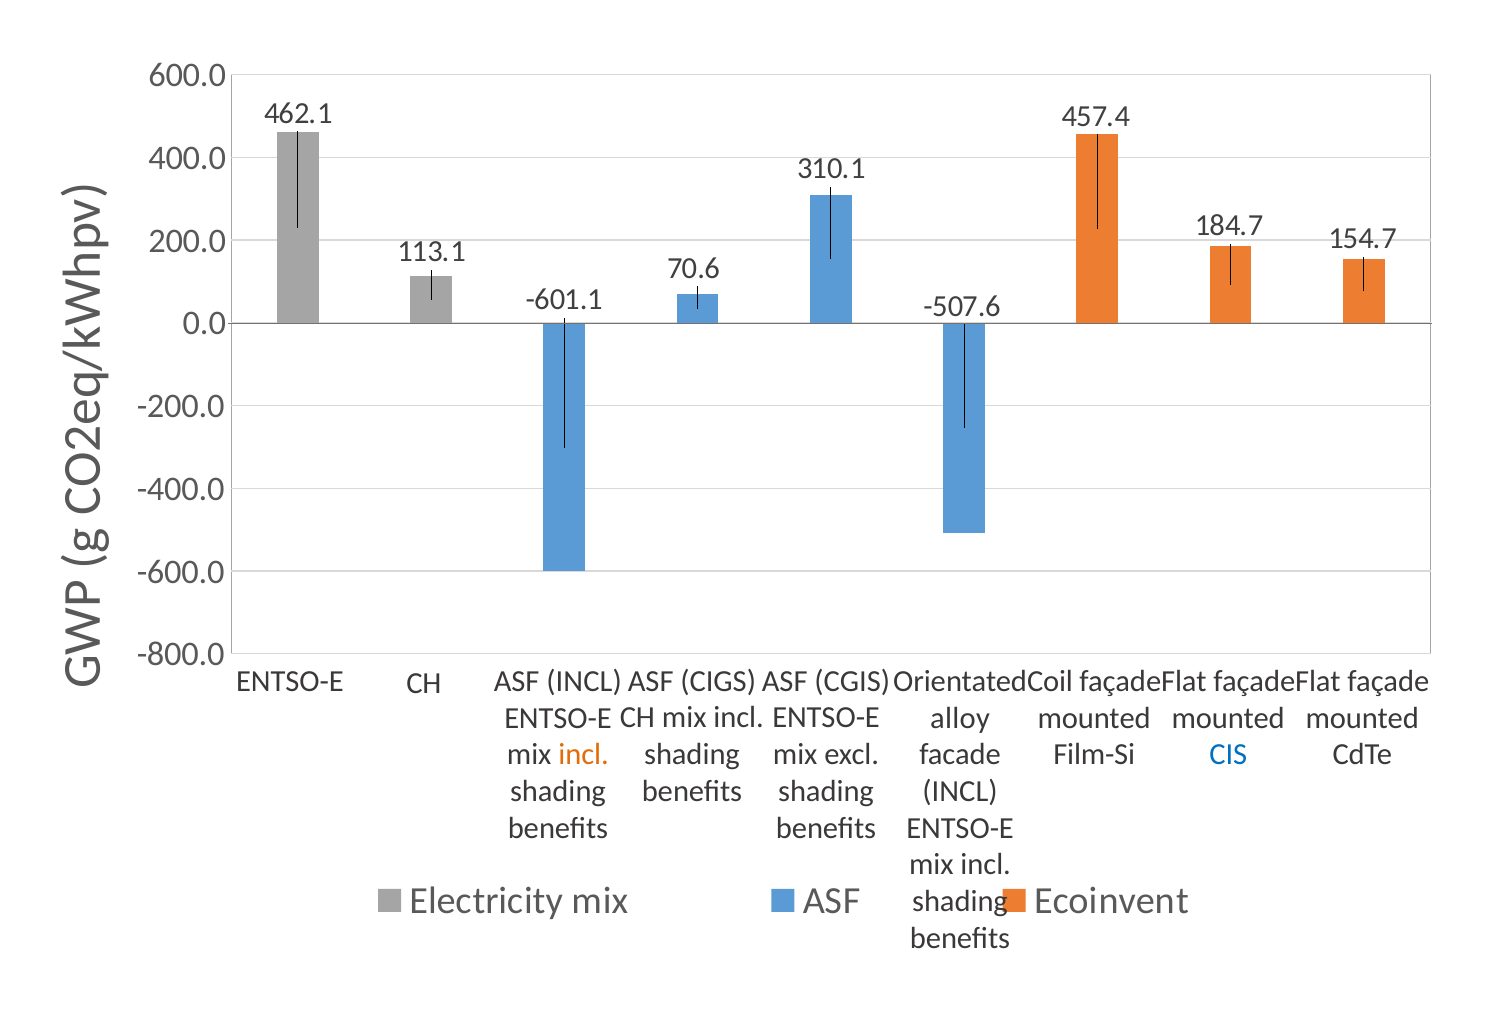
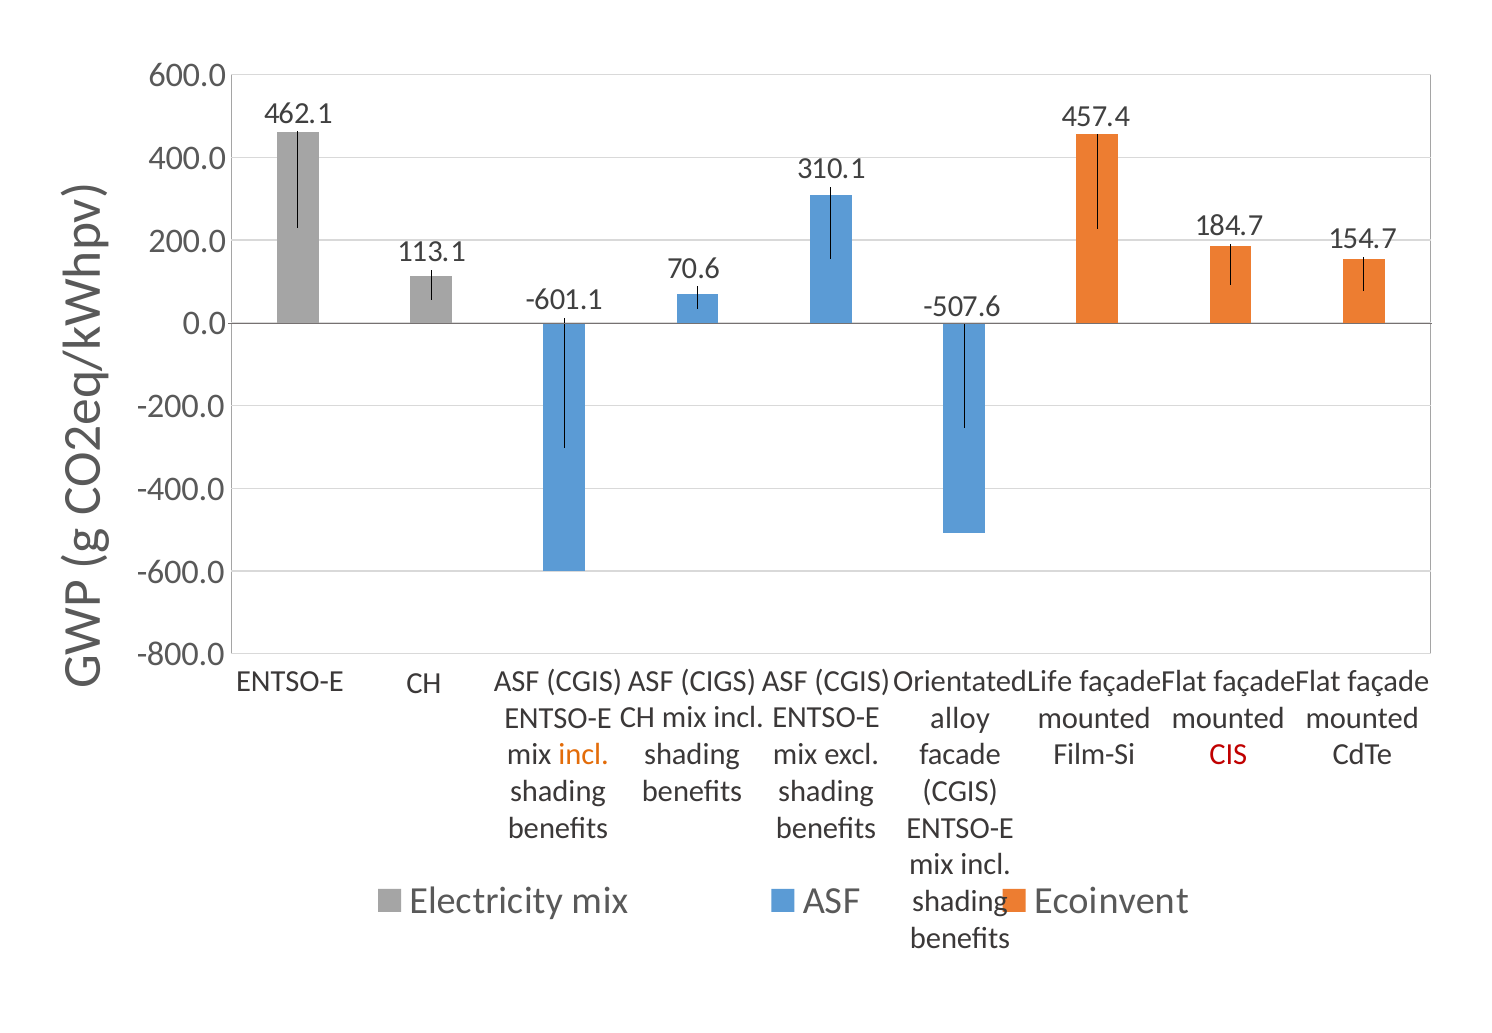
ENTSO-E ASF INCL: INCL -> CGIS
Coil: Coil -> Life
CIS colour: blue -> red
INCL at (960, 791): INCL -> CGIS
